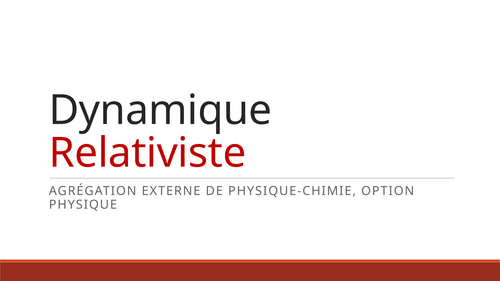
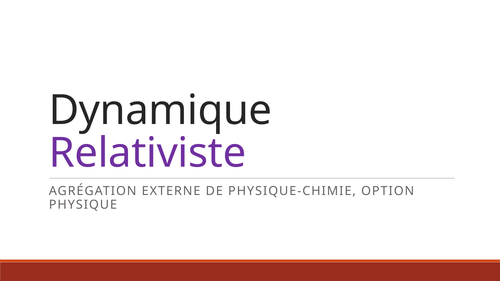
Relativiste colour: red -> purple
